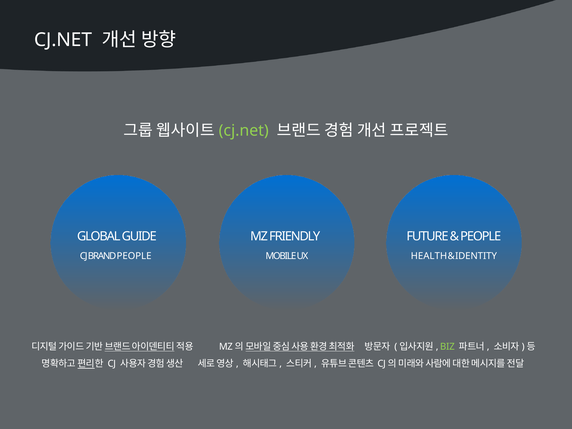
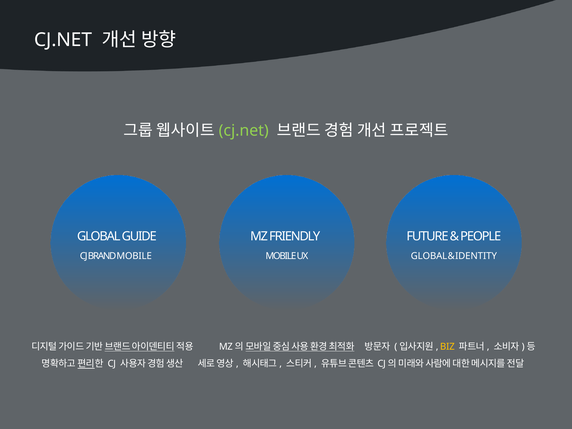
BRAND PEOPLE: PEOPLE -> MOBILE
HEALTH at (429, 256): HEALTH -> GLOBAL
BIZ colour: light green -> yellow
